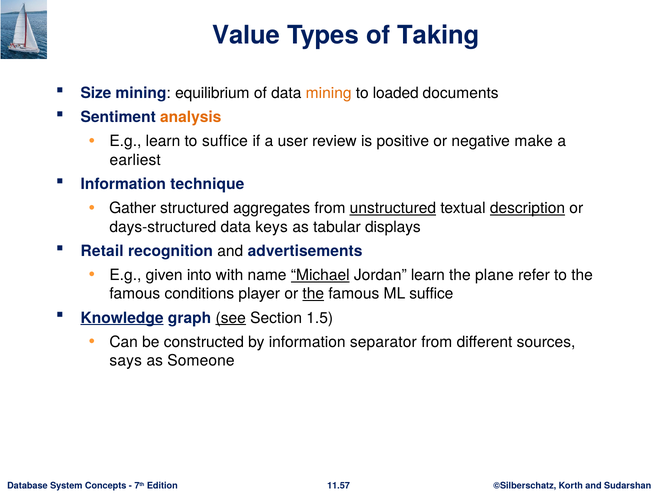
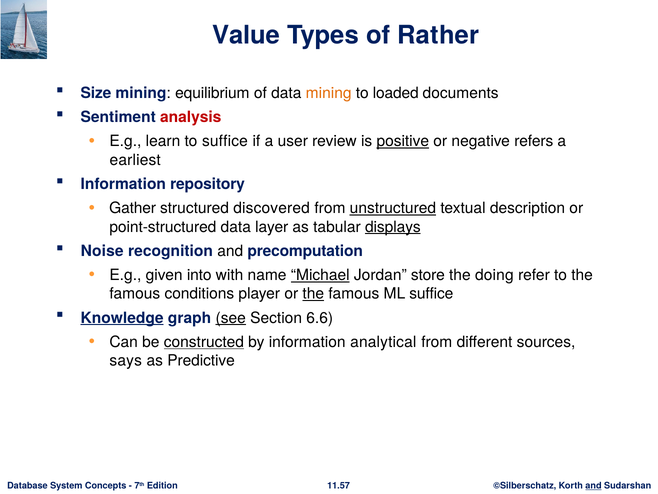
Taking: Taking -> Rather
analysis colour: orange -> red
positive underline: none -> present
make: make -> refers
technique: technique -> repository
aggregates: aggregates -> discovered
description underline: present -> none
days-structured: days-structured -> point-structured
keys: keys -> layer
displays underline: none -> present
Retail: Retail -> Noise
advertisements: advertisements -> precomputation
Jordan learn: learn -> store
plane: plane -> doing
1.5: 1.5 -> 6.6
constructed underline: none -> present
separator: separator -> analytical
Someone: Someone -> Predictive
and at (593, 485) underline: none -> present
